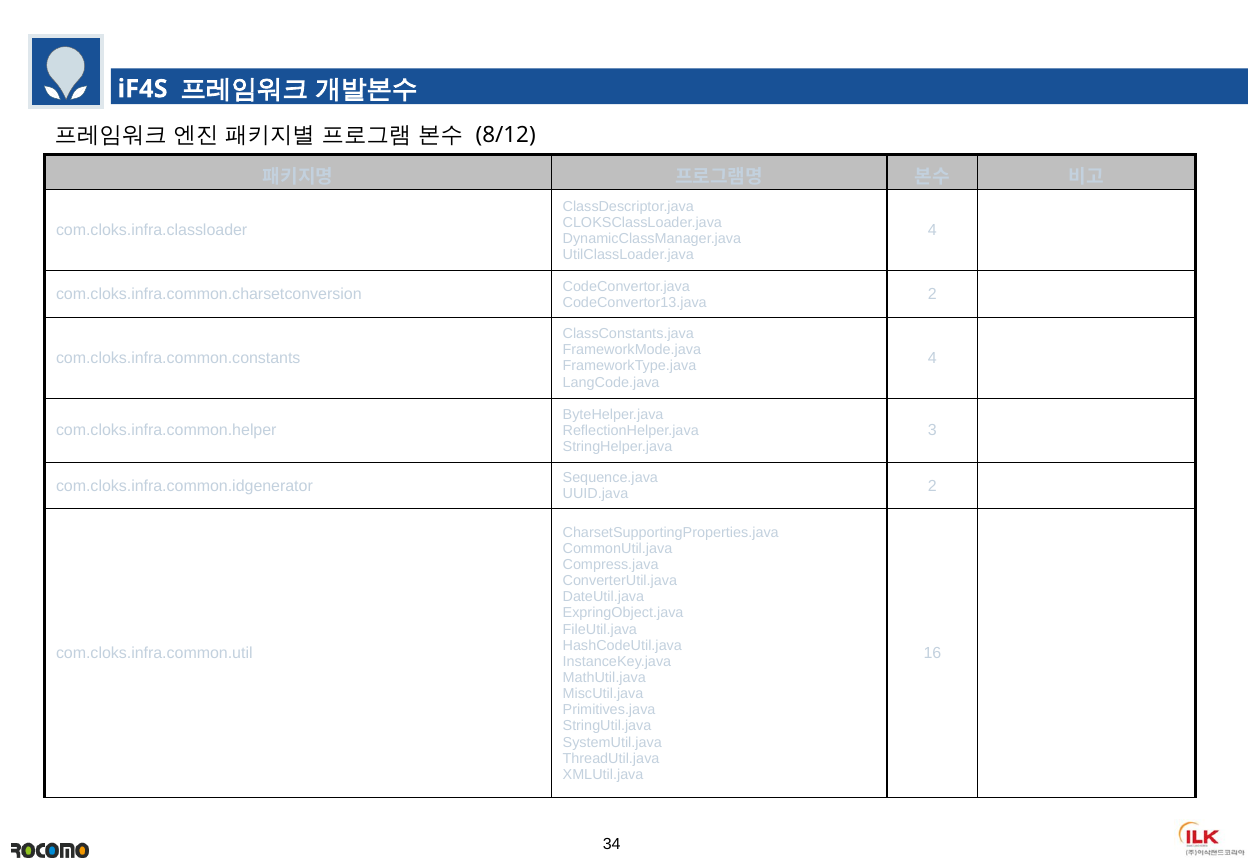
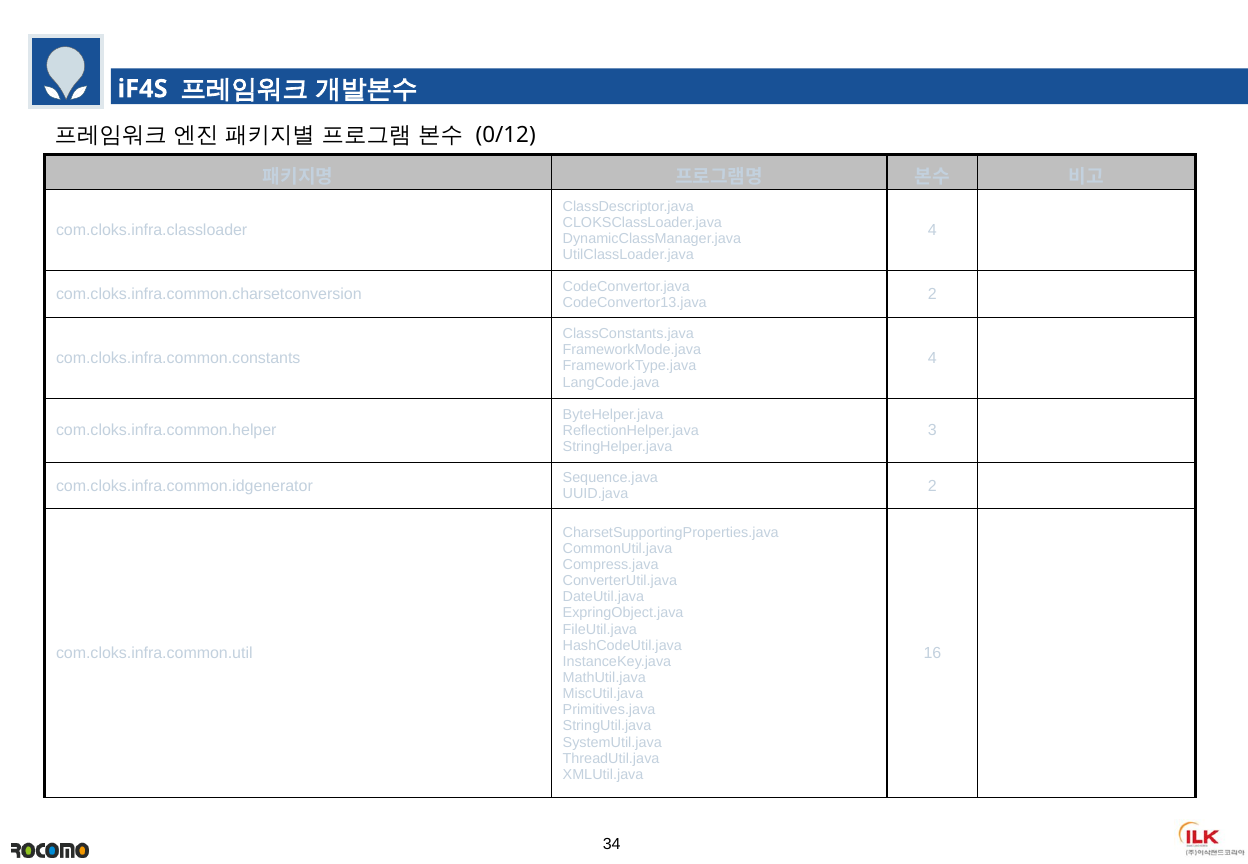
8/12: 8/12 -> 0/12
